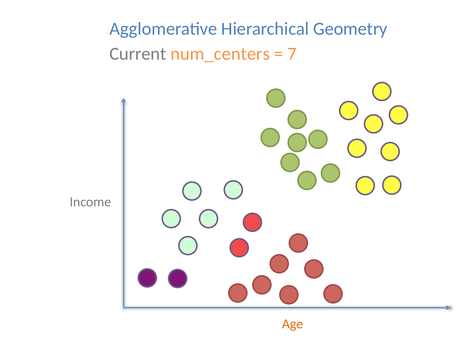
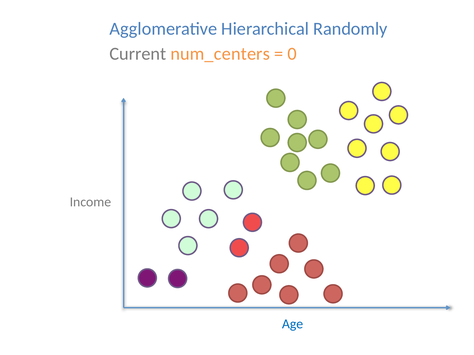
Geometry: Geometry -> Randomly
7: 7 -> 0
Age colour: orange -> blue
